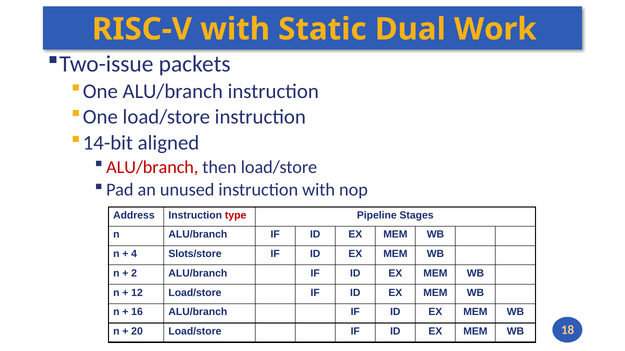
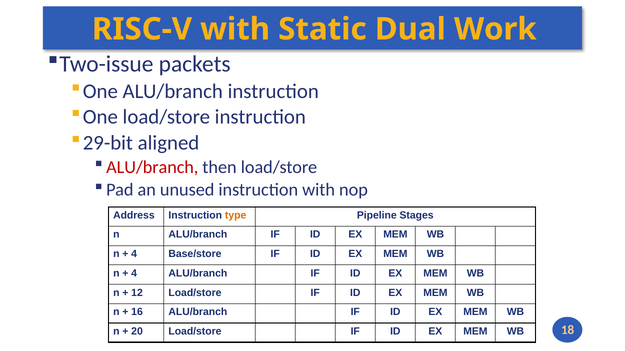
14-bit: 14-bit -> 29-bit
type colour: red -> orange
Slots/store: Slots/store -> Base/store
2 at (134, 274): 2 -> 4
